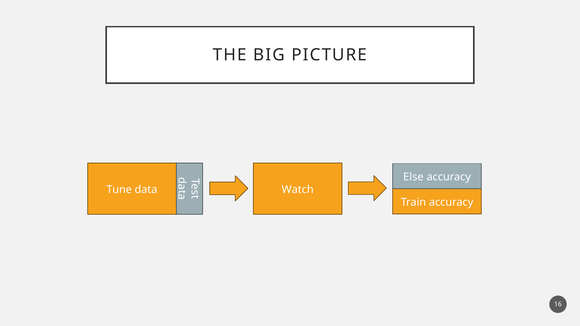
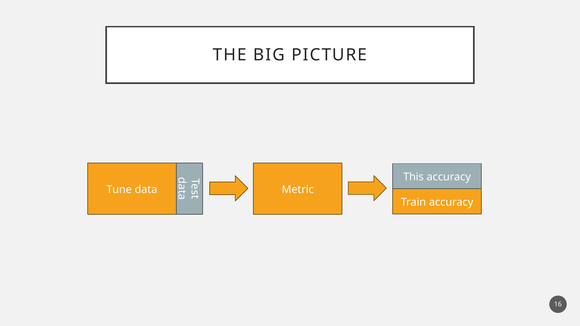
Else: Else -> This
Watch: Watch -> Metric
